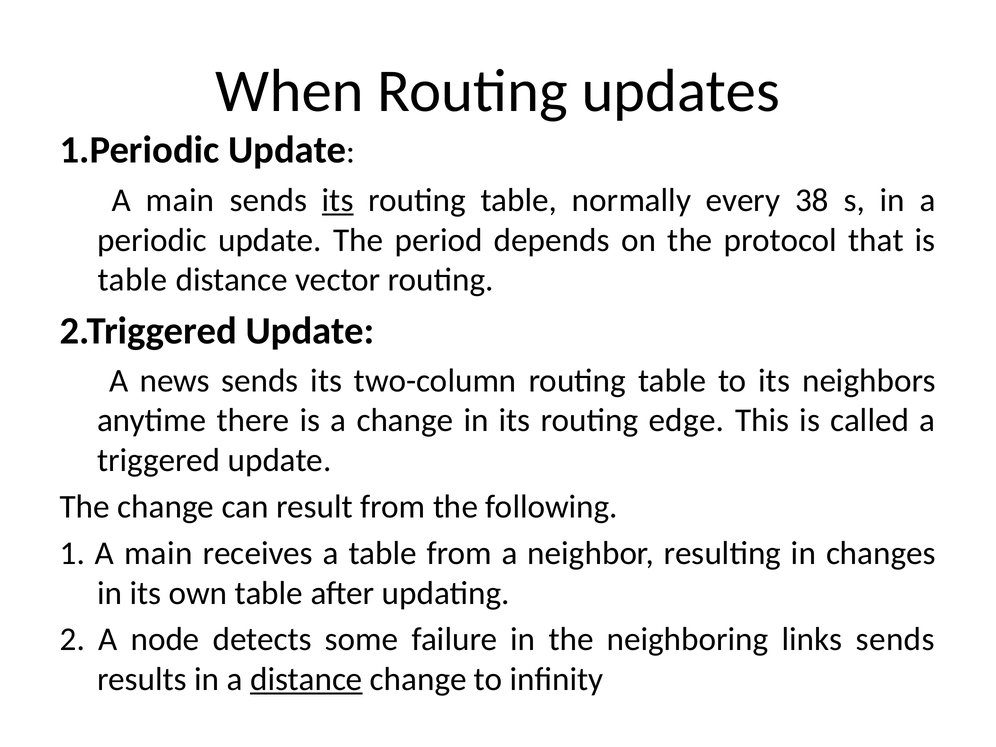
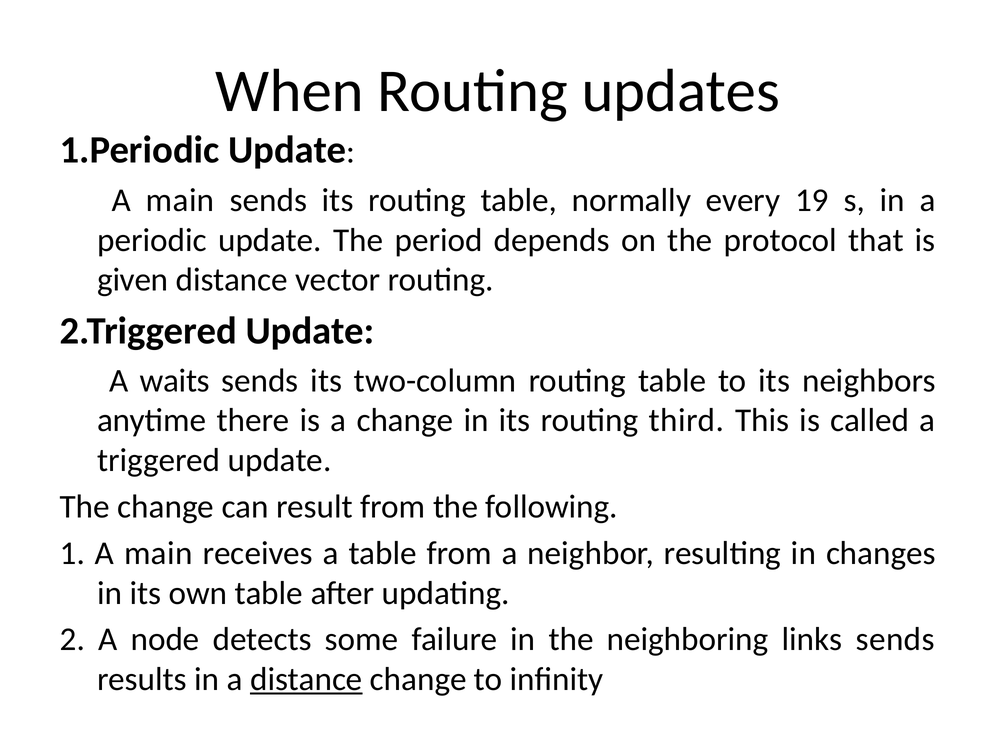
its at (338, 200) underline: present -> none
38: 38 -> 19
table at (132, 280): table -> given
news: news -> waits
edge: edge -> third
